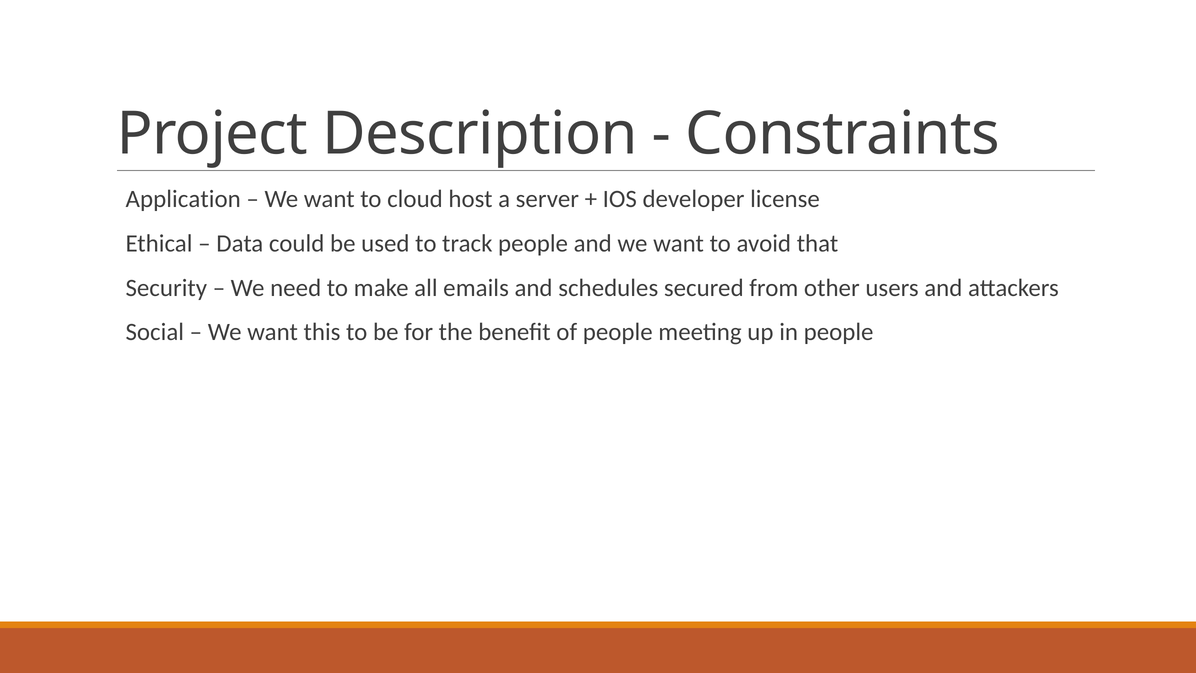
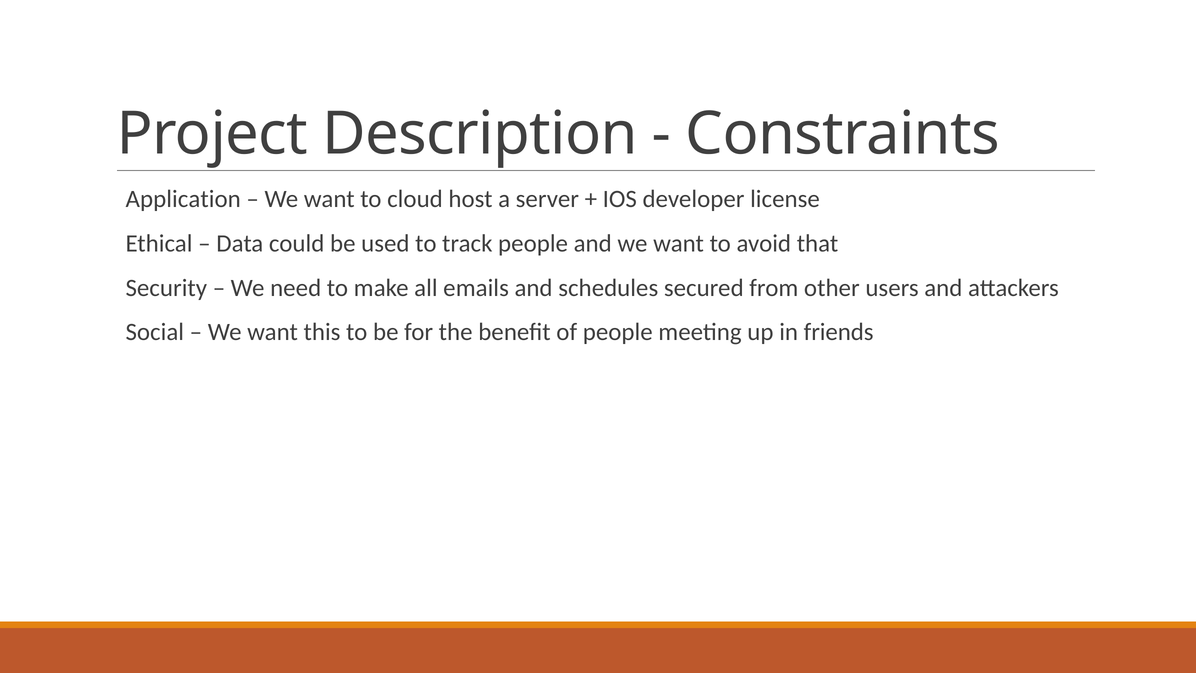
in people: people -> friends
